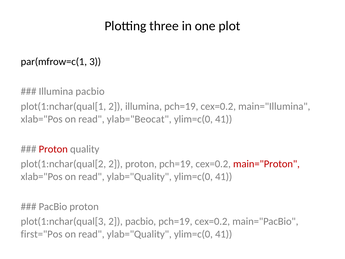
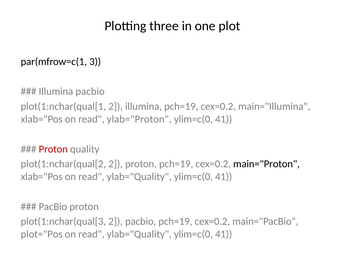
ylab="Beocat: ylab="Beocat -> ylab="Proton
main="Proton colour: red -> black
first="Pos: first="Pos -> plot="Pos
